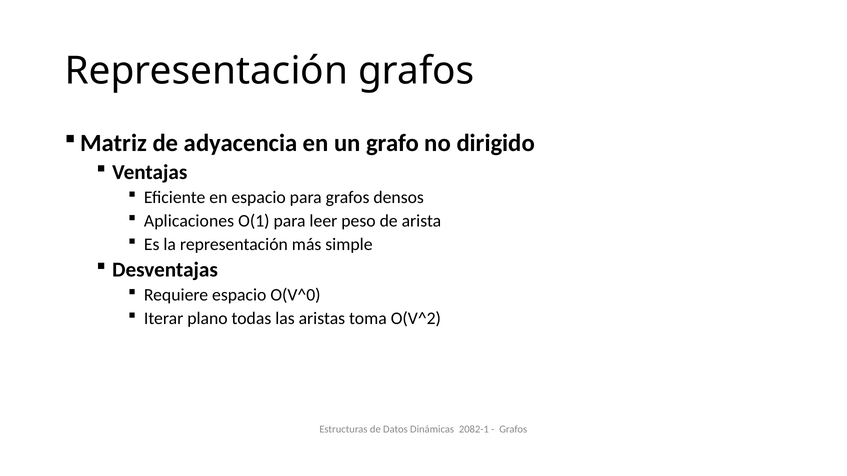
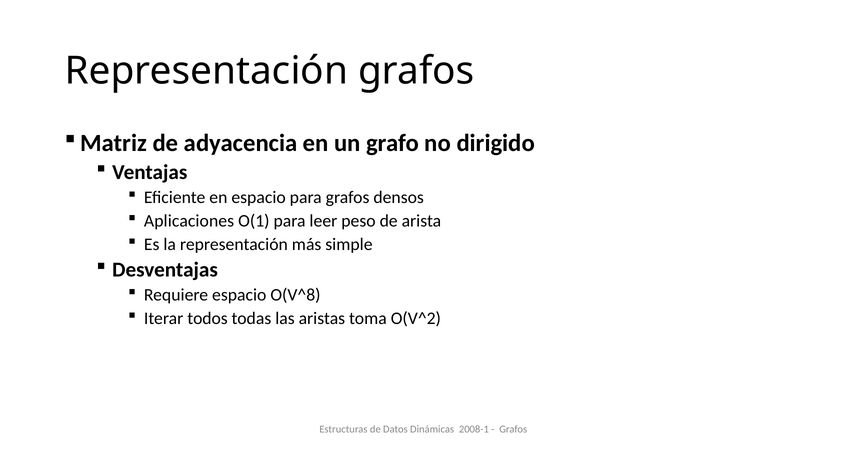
O(V^0: O(V^0 -> O(V^8
plano: plano -> todos
2082-1: 2082-1 -> 2008-1
